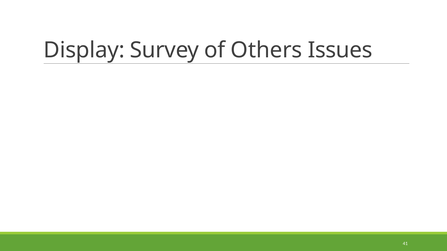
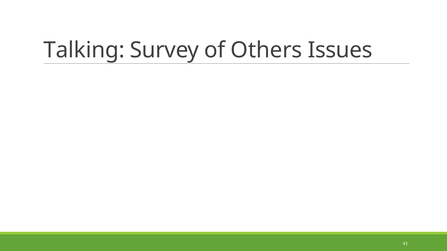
Display: Display -> Talking
